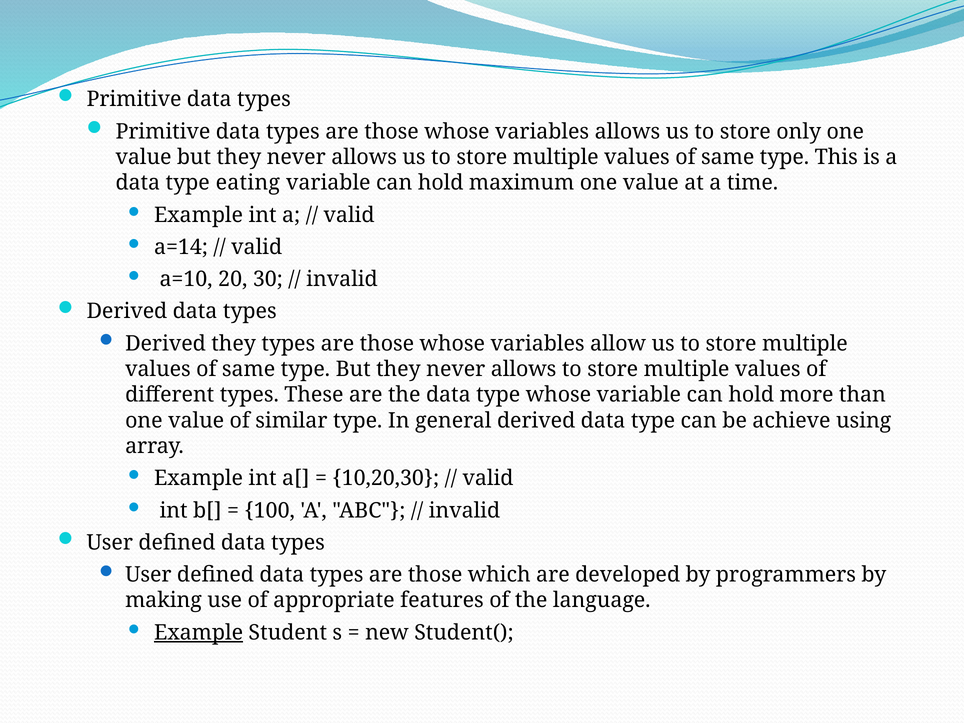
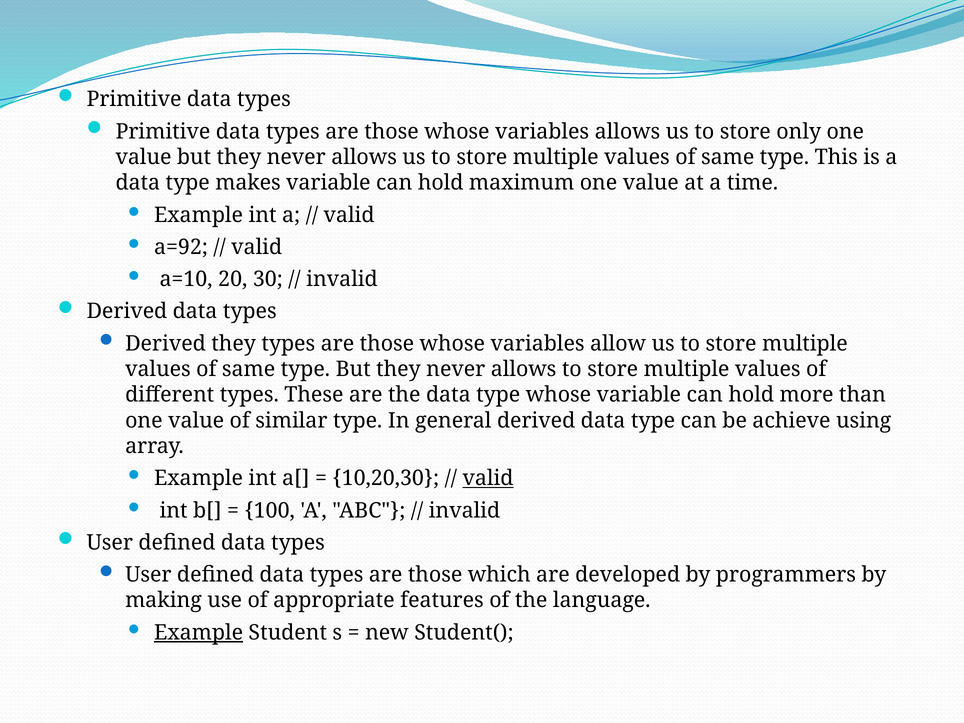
eating: eating -> makes
a=14: a=14 -> a=92
valid at (488, 478) underline: none -> present
